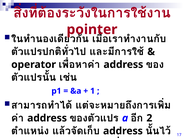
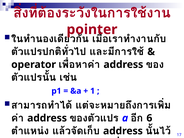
2: 2 -> 6
